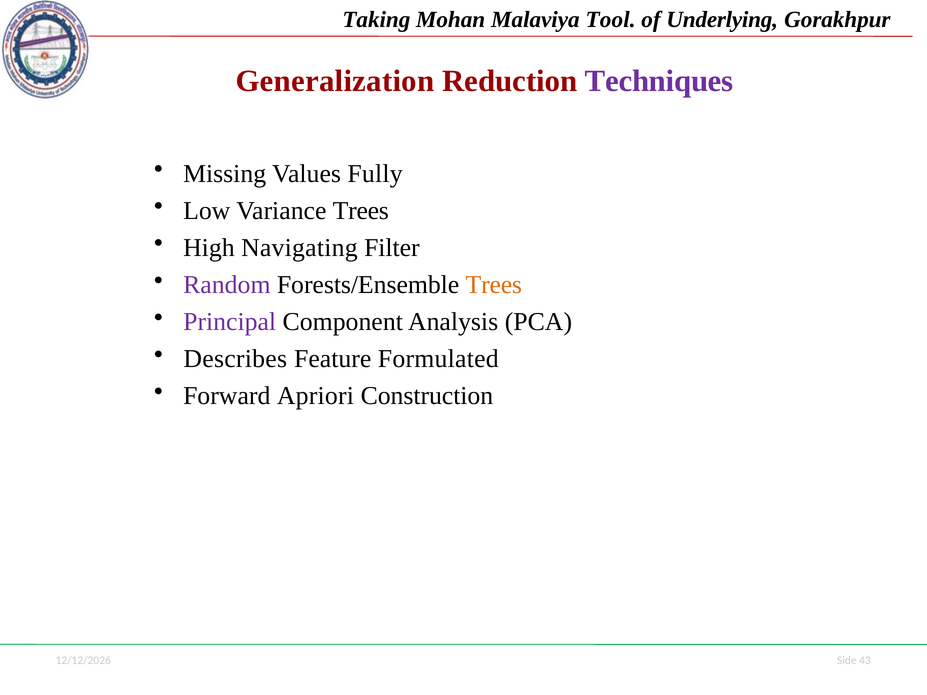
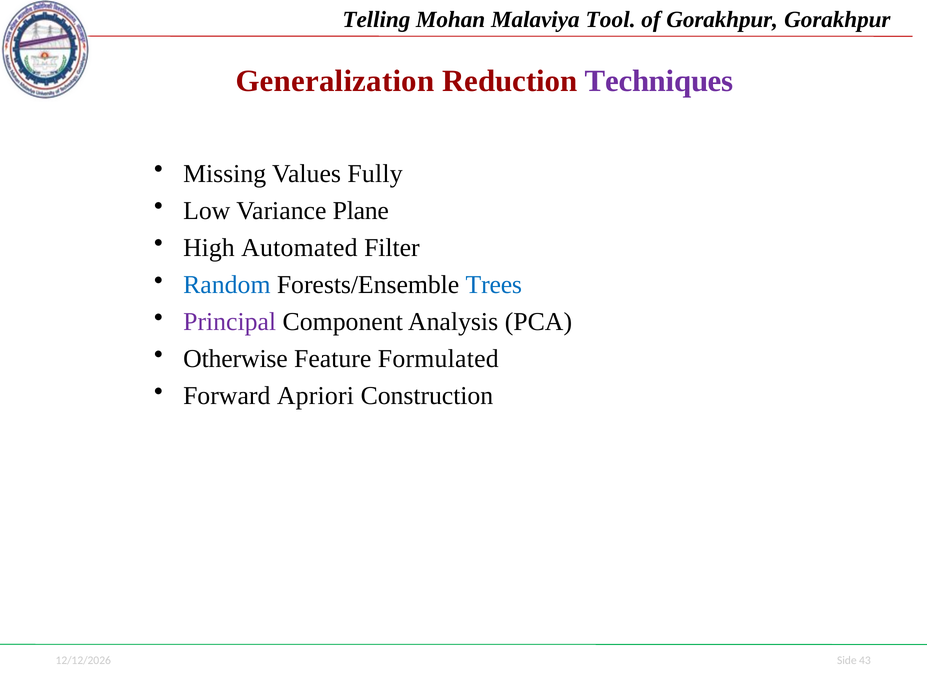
Taking: Taking -> Telling
of Underlying: Underlying -> Gorakhpur
Variance Trees: Trees -> Plane
Navigating: Navigating -> Automated
Random colour: purple -> blue
Trees at (494, 285) colour: orange -> blue
Describes: Describes -> Otherwise
